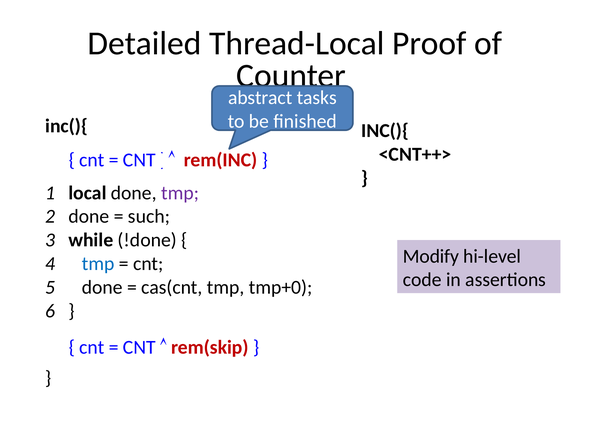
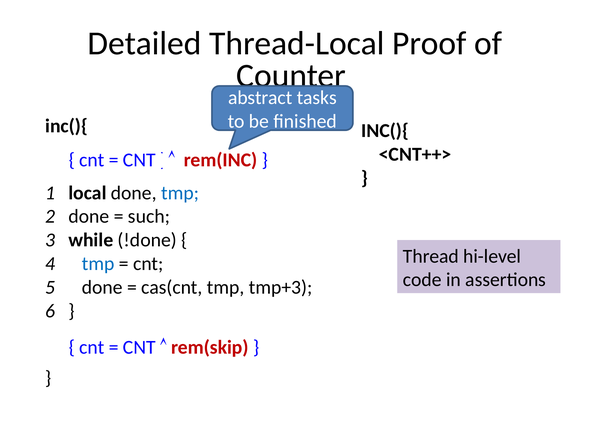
tmp at (180, 193) colour: purple -> blue
Modify: Modify -> Thread
tmp+0: tmp+0 -> tmp+3
